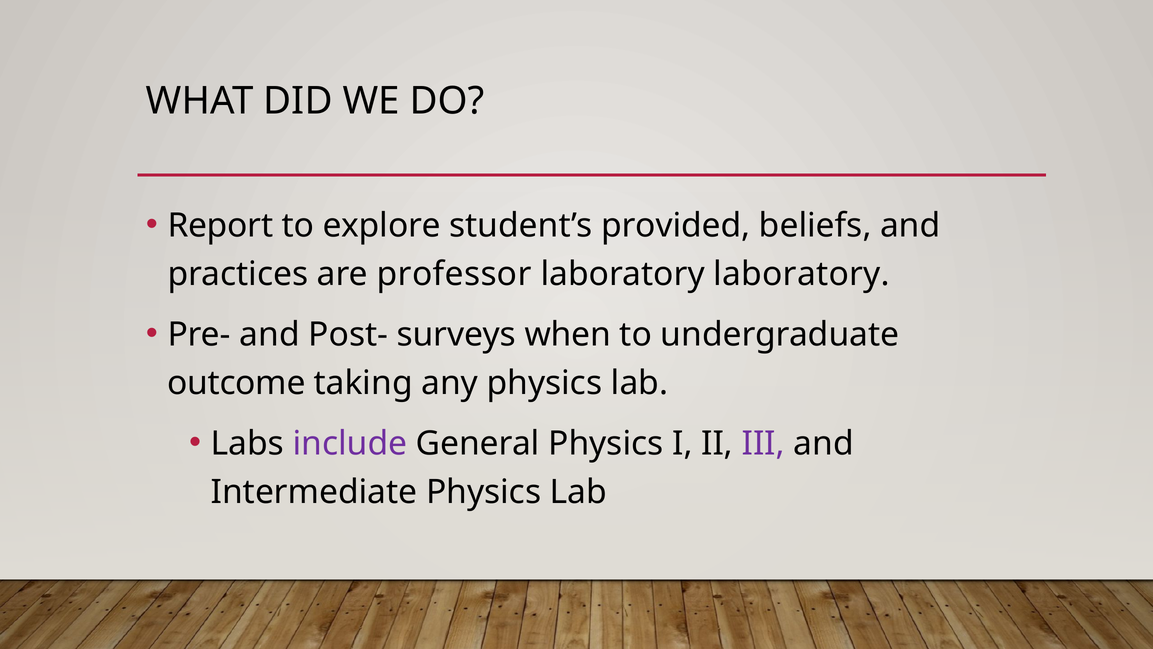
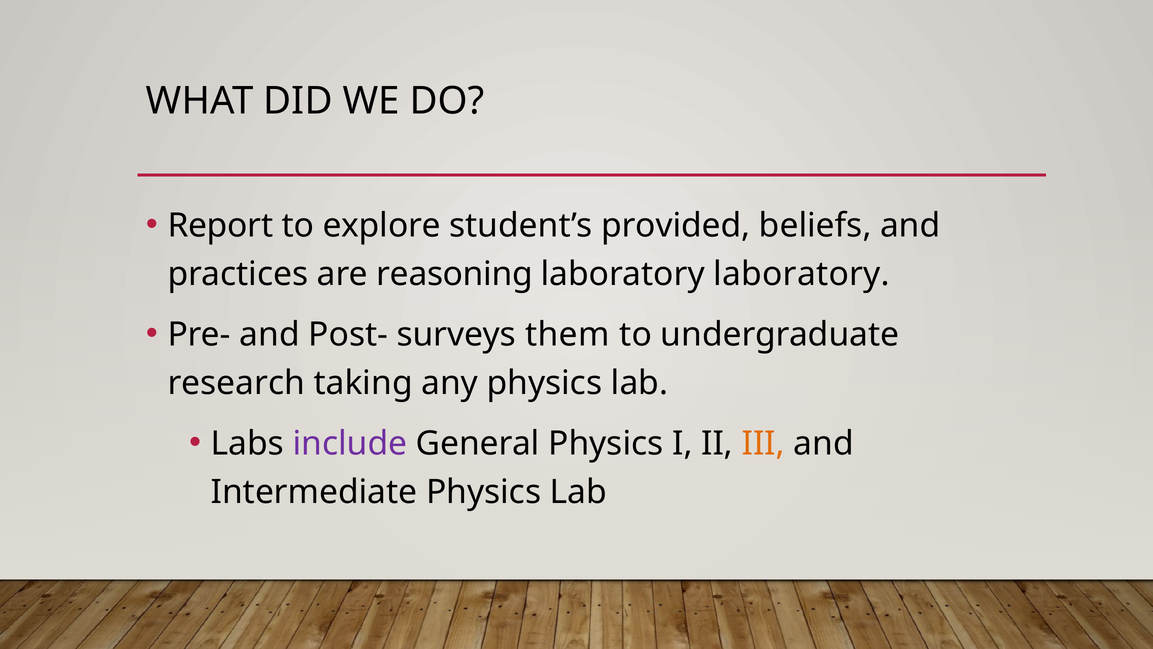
professor: professor -> reasoning
when: when -> them
outcome: outcome -> research
III colour: purple -> orange
